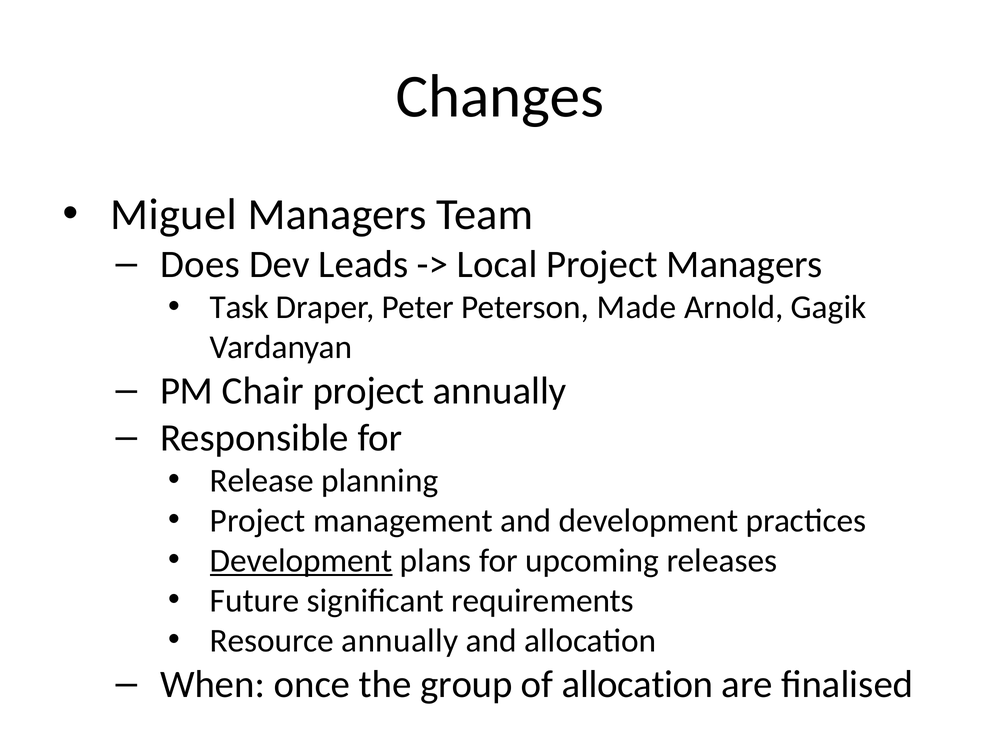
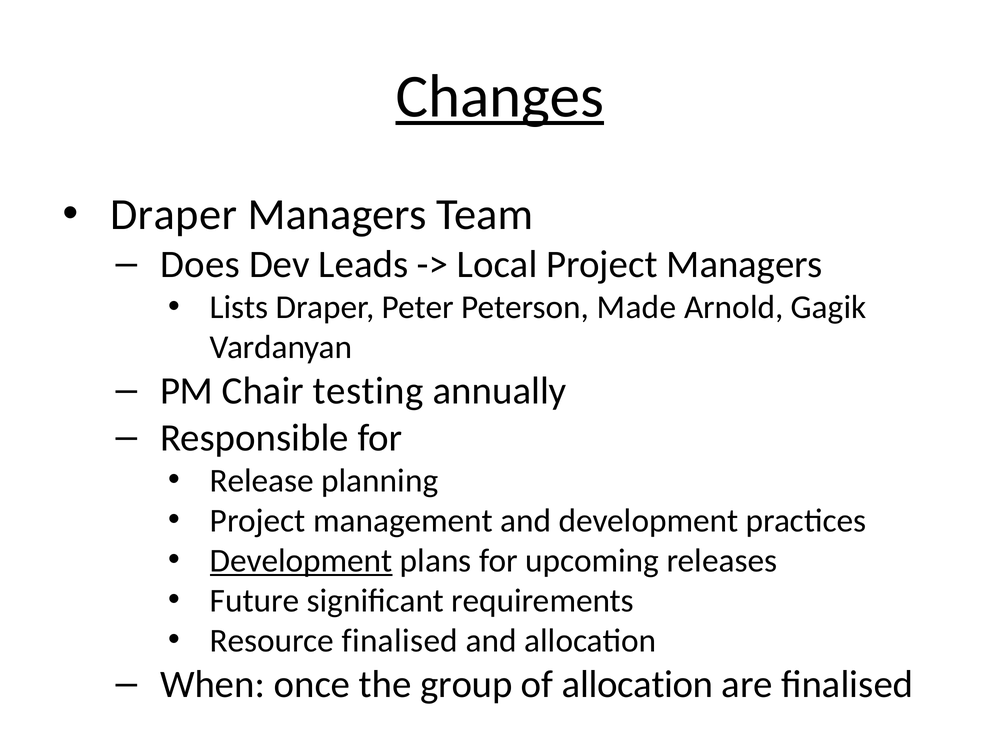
Changes underline: none -> present
Miguel at (174, 215): Miguel -> Draper
Task: Task -> Lists
Chair project: project -> testing
Resource annually: annually -> finalised
